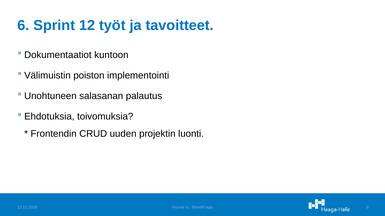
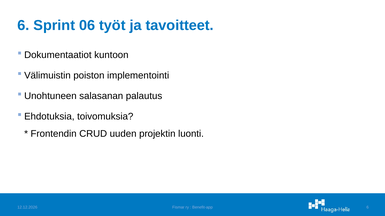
12: 12 -> 06
